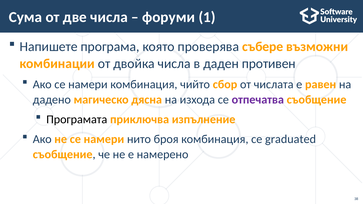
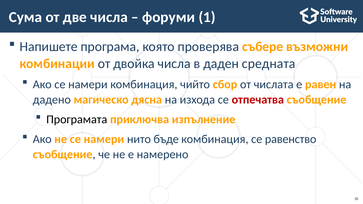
противен: противен -> средната
отпечатва colour: purple -> red
броя: броя -> бъде
graduated: graduated -> равенство
